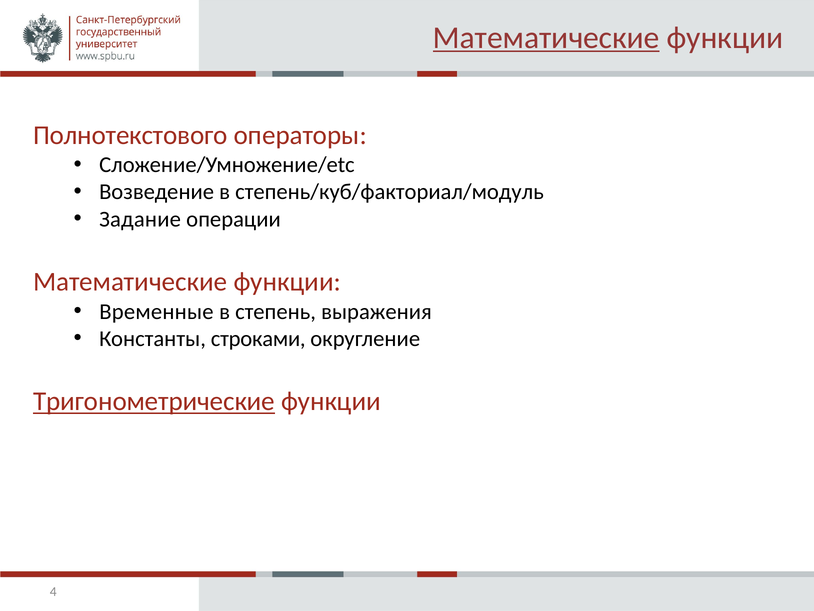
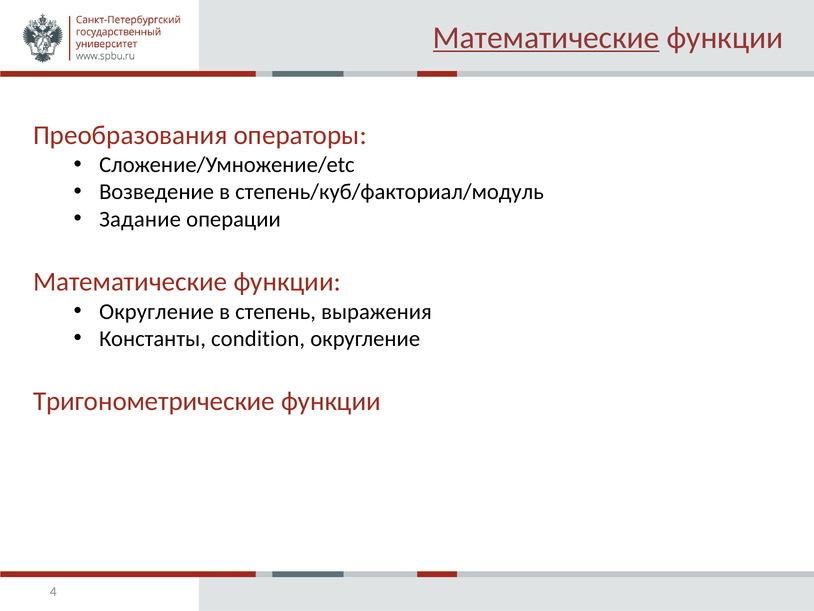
Полнотекстового: Полнотекстового -> Преобразования
Временные at (156, 311): Временные -> Округление
строками: строками -> condition
Тригонометрические underline: present -> none
